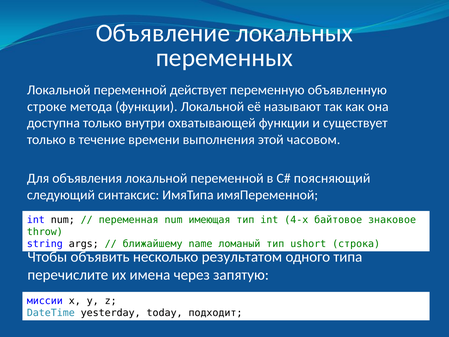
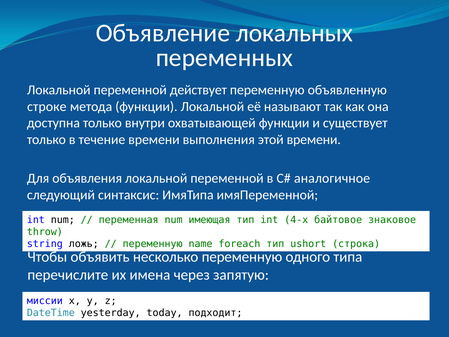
этой часовом: часовом -> времени
поясняющий: поясняющий -> аналогичное
args: args -> ложь
ближайшему at (153, 244): ближайшему -> переменную
ломаный: ломаный -> foreach
несколько результатом: результатом -> переменную
